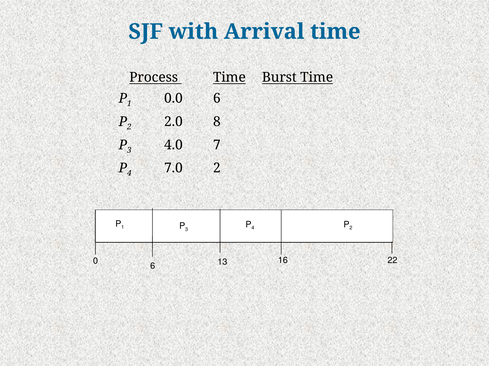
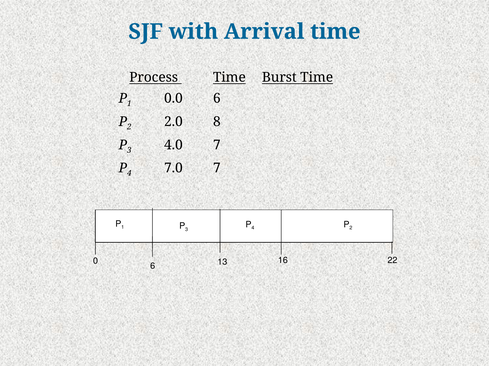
7.0 2: 2 -> 7
